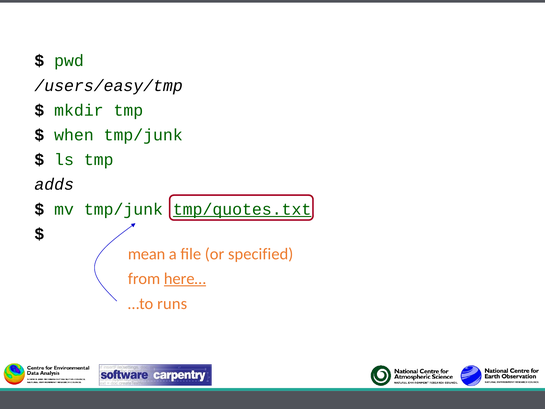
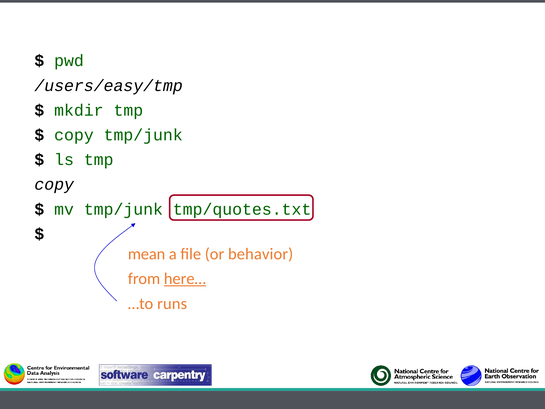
when at (74, 135): when -> copy
adds at (54, 184): adds -> copy
tmp/quotes.txt underline: present -> none
specified: specified -> behavior
